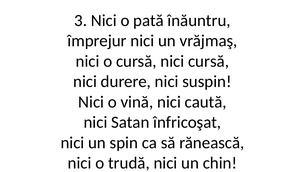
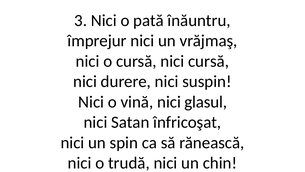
caută: caută -> glasul
